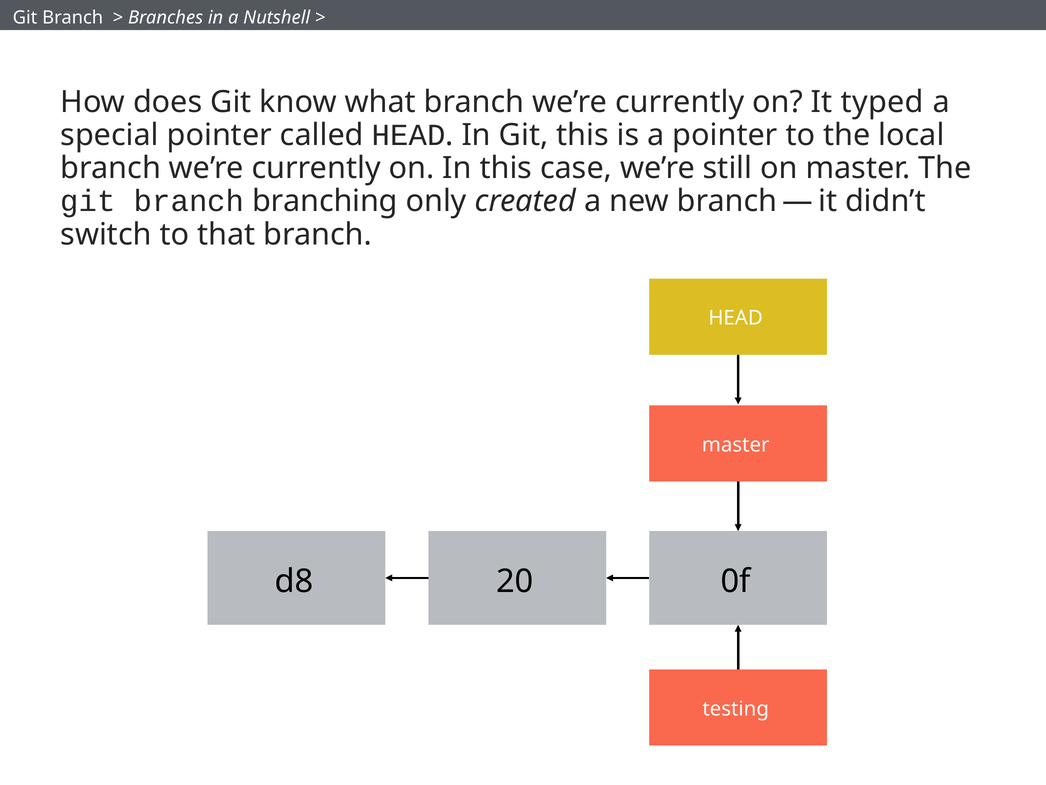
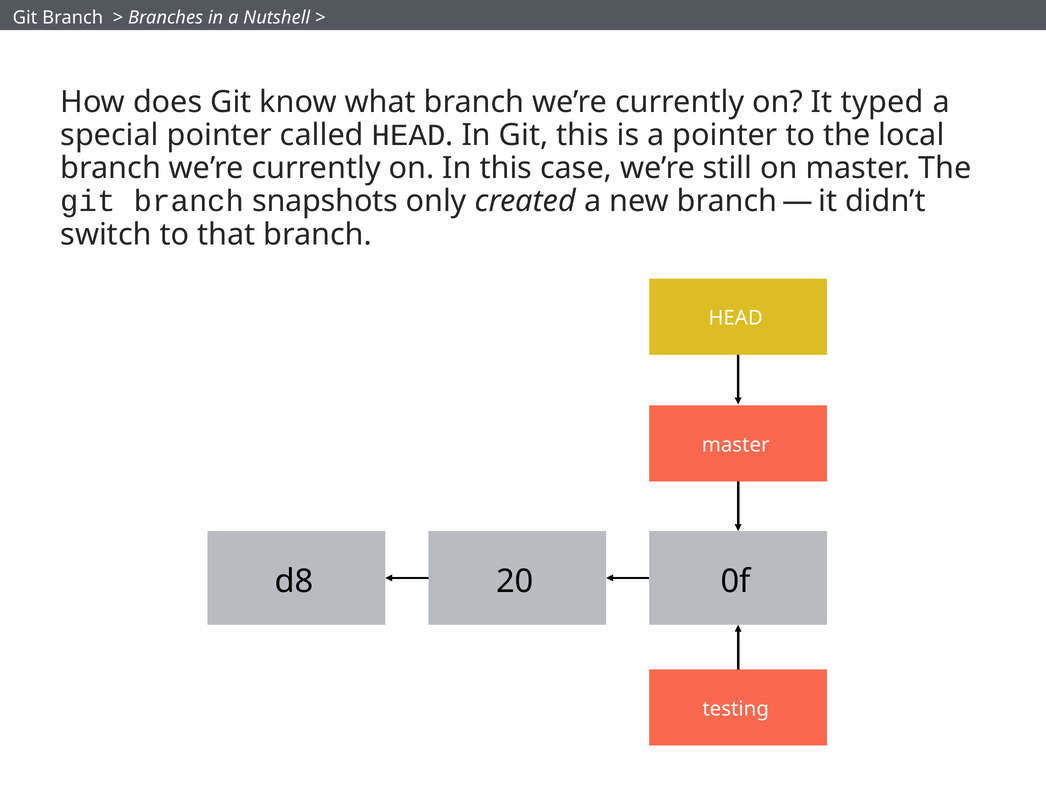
branching: branching -> snapshots
